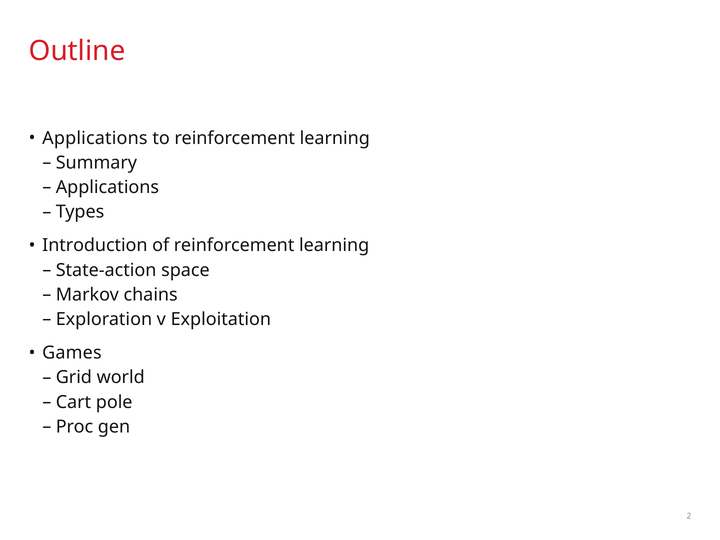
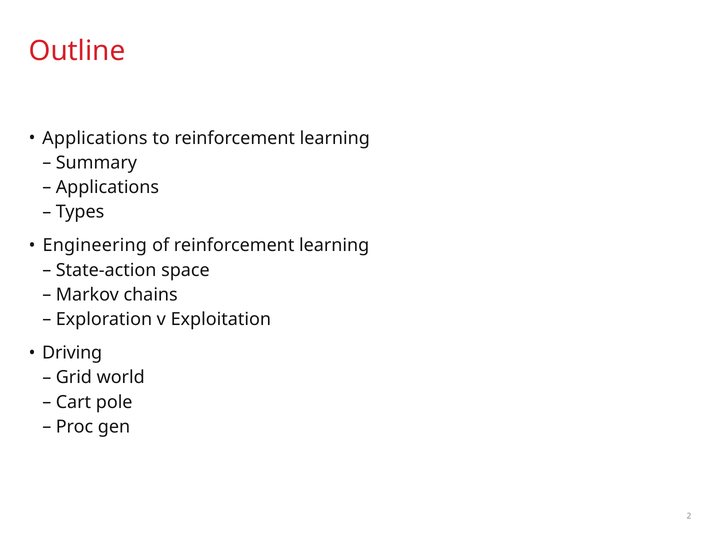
Introduction: Introduction -> Engineering
Games: Games -> Driving
